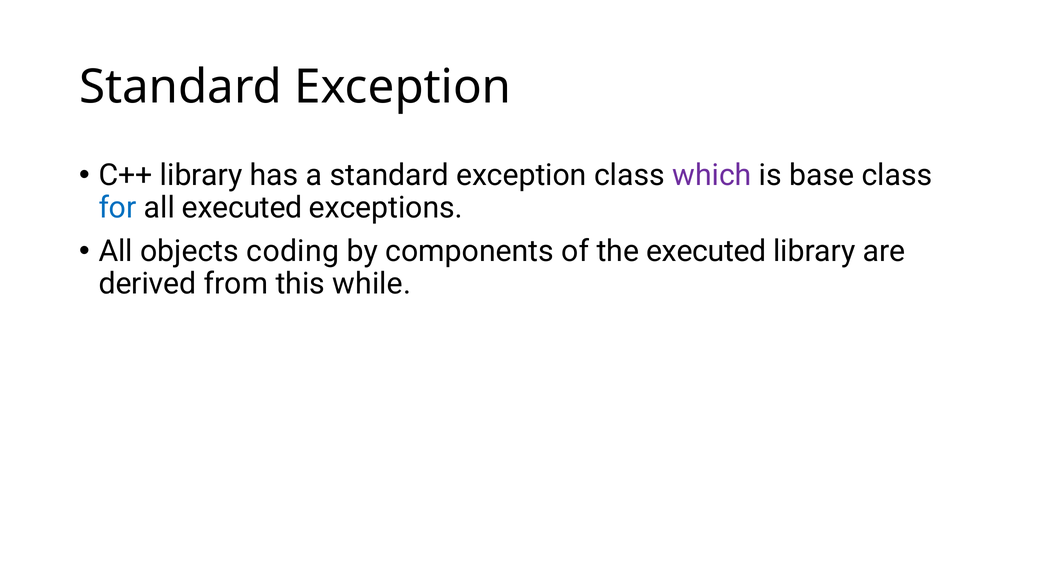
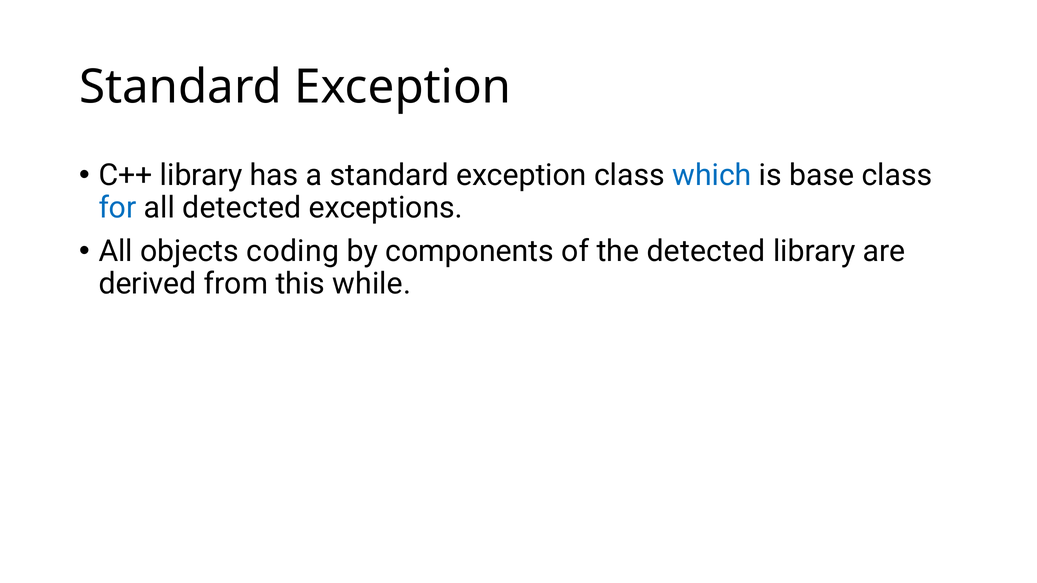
which colour: purple -> blue
all executed: executed -> detected
the executed: executed -> detected
